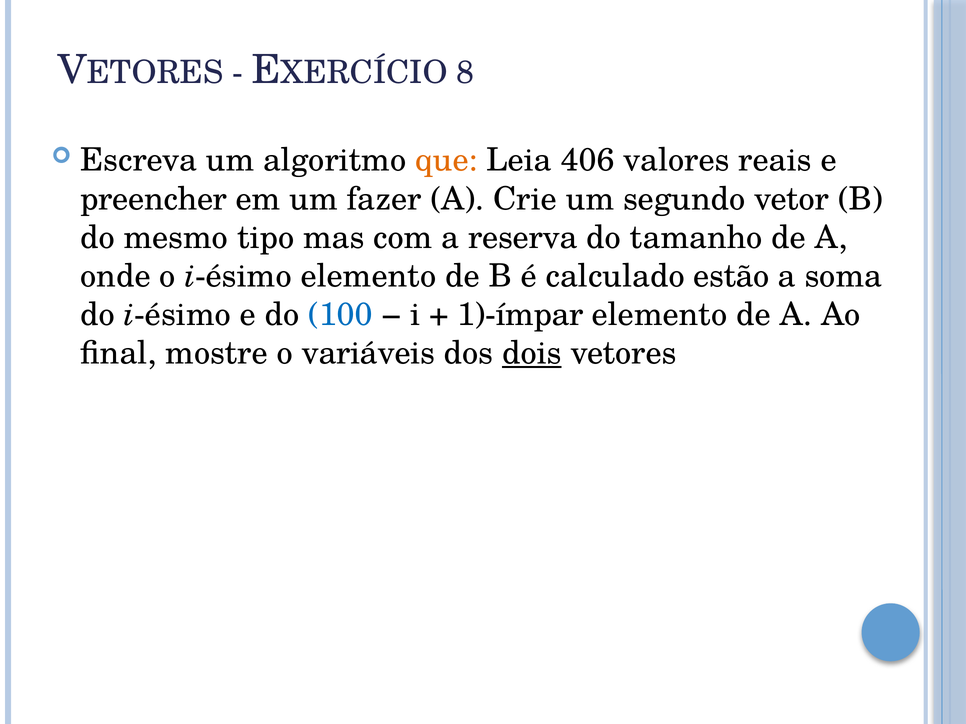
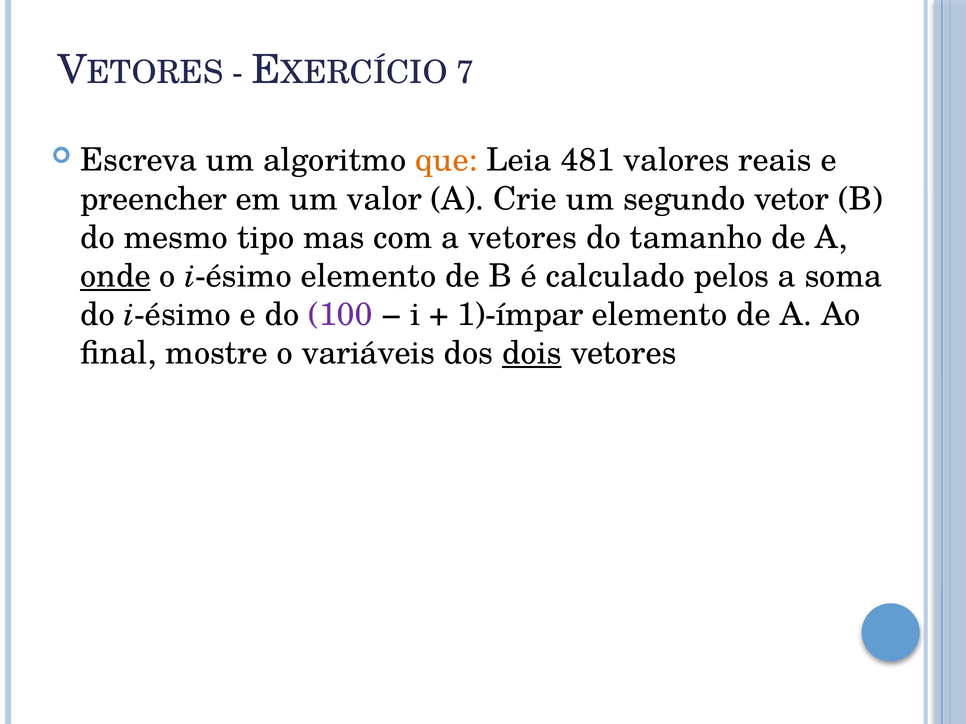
8: 8 -> 7
406: 406 -> 481
fazer: fazer -> valor
a reserva: reserva -> vetores
onde underline: none -> present
estão: estão -> pelos
100 colour: blue -> purple
